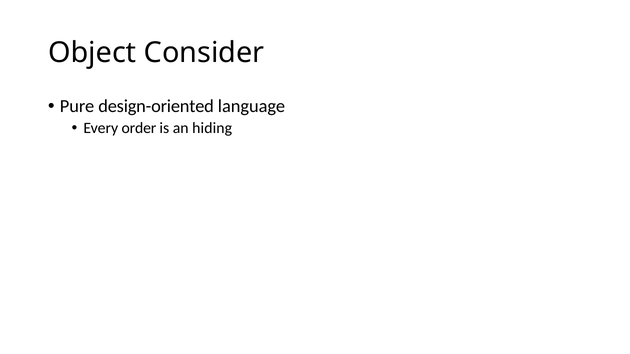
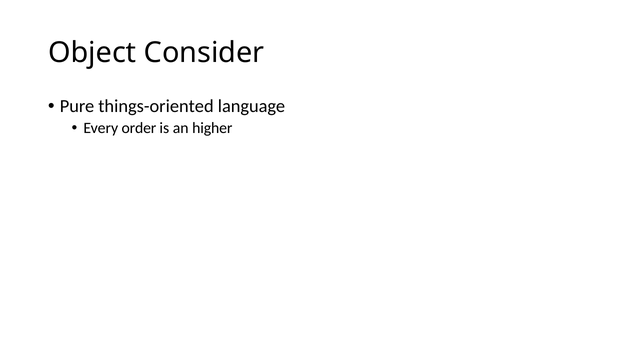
design-oriented: design-oriented -> things-oriented
hiding: hiding -> higher
